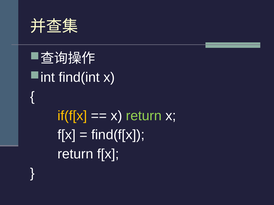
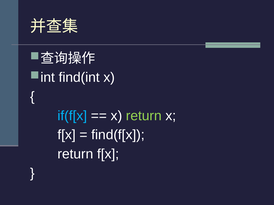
if(f[x colour: yellow -> light blue
